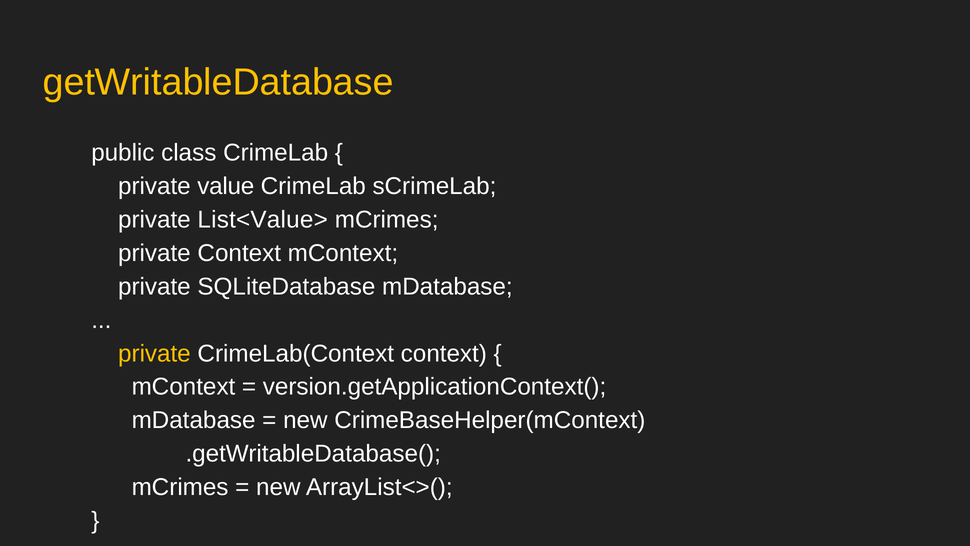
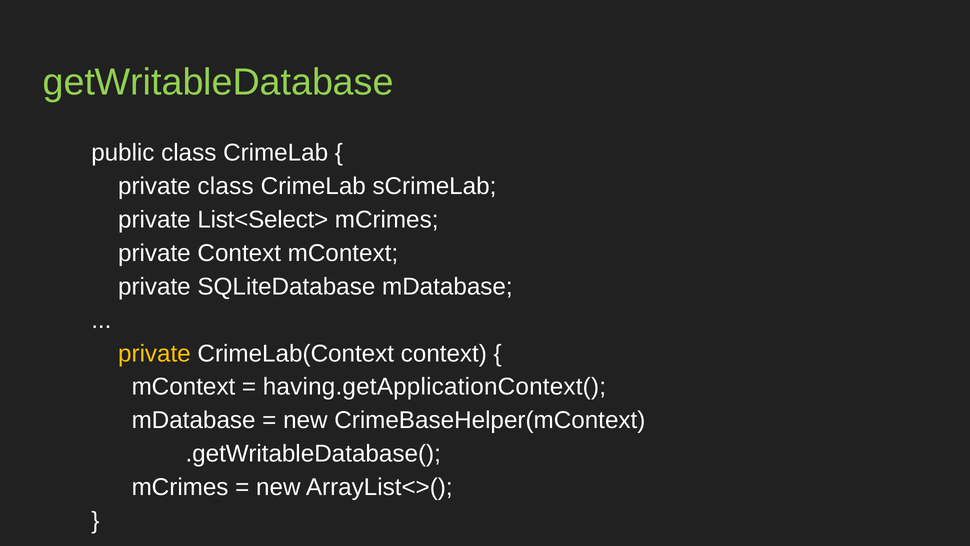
getWritableDatabase colour: yellow -> light green
private value: value -> class
List<Value>: List<Value> -> List<Select>
version.getApplicationContext(: version.getApplicationContext( -> having.getApplicationContext(
